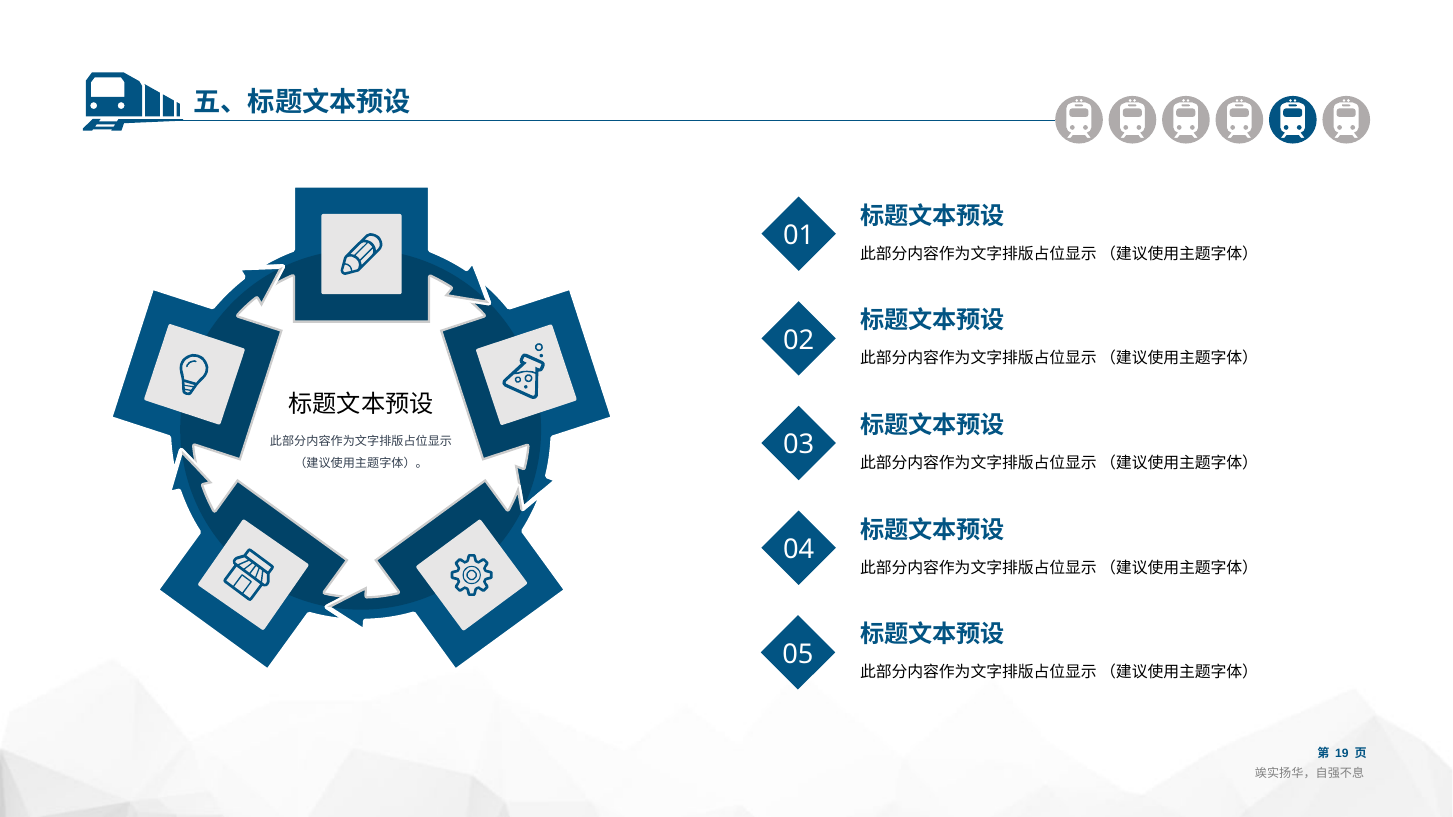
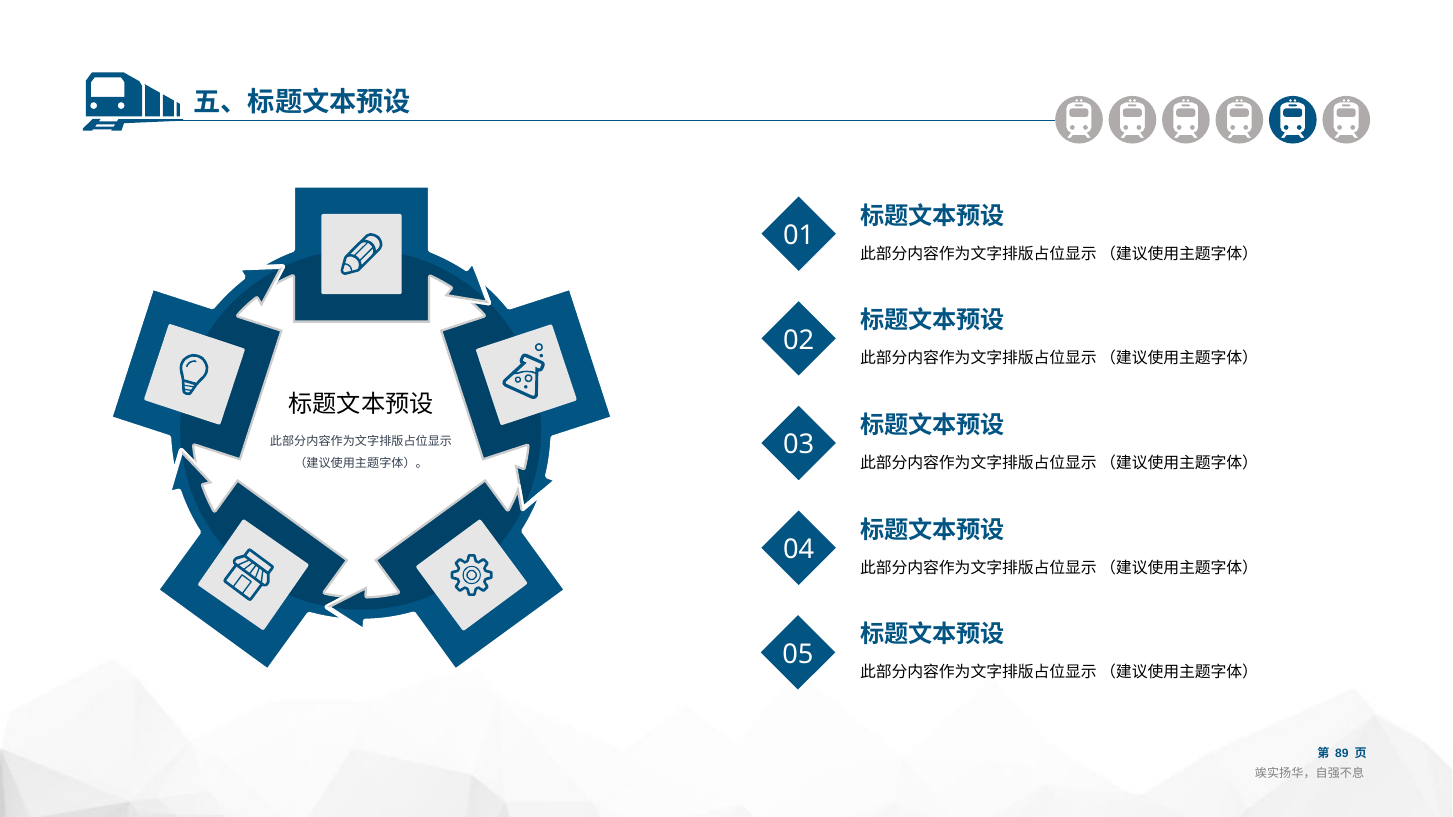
19: 19 -> 89
